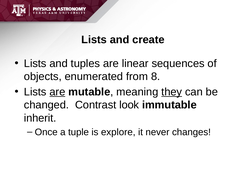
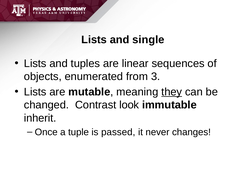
create: create -> single
8: 8 -> 3
are at (57, 92) underline: present -> none
explore: explore -> passed
